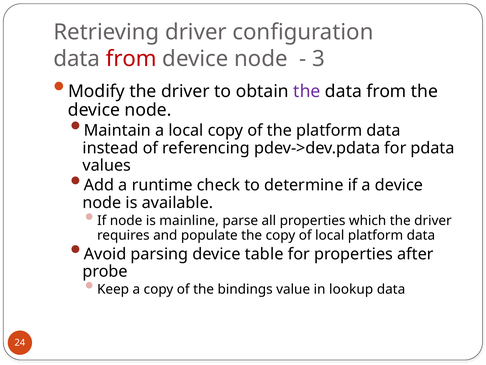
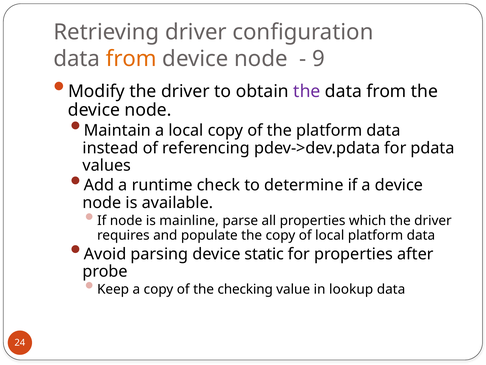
from at (131, 59) colour: red -> orange
3: 3 -> 9
table: table -> static
bindings: bindings -> checking
